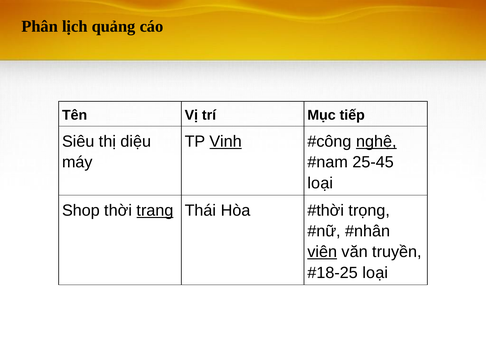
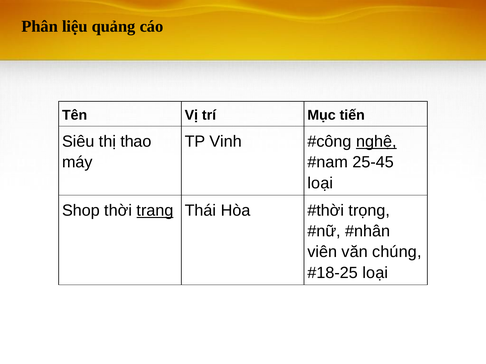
lịch: lịch -> liệu
tiếp: tiếp -> tiến
diệu: diệu -> thao
Vinh underline: present -> none
viên underline: present -> none
truyền: truyền -> chúng
